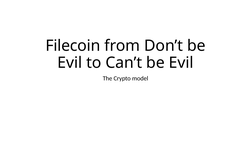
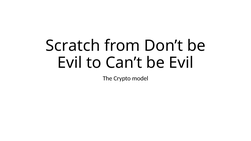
Filecoin: Filecoin -> Scratch
